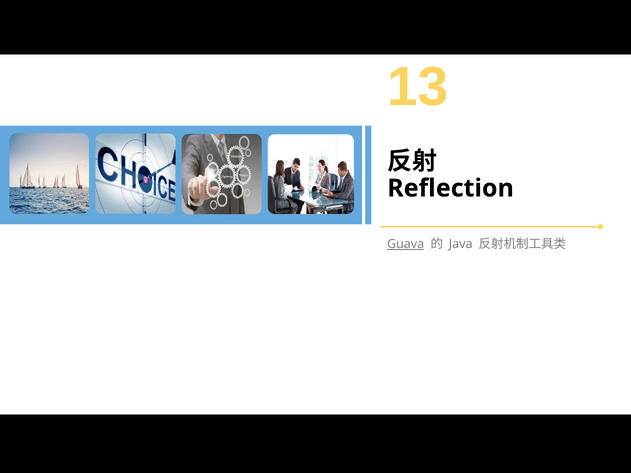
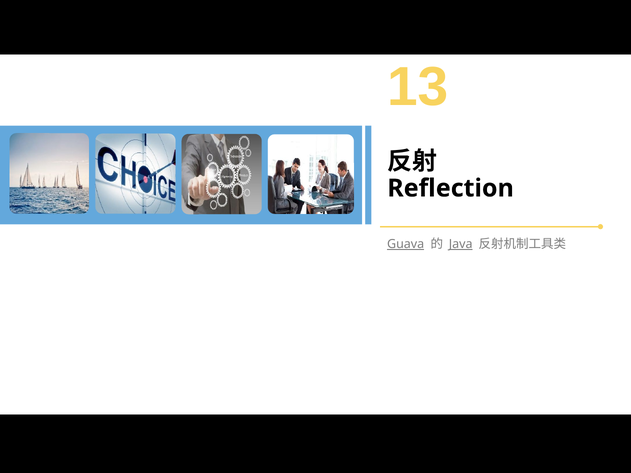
Java underline: none -> present
